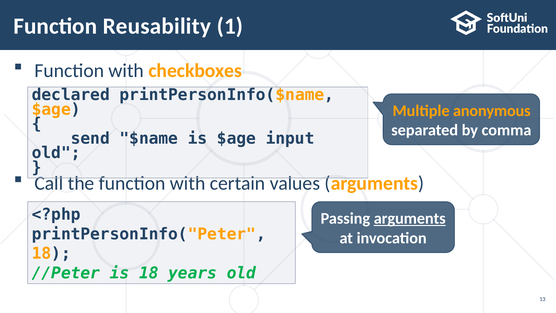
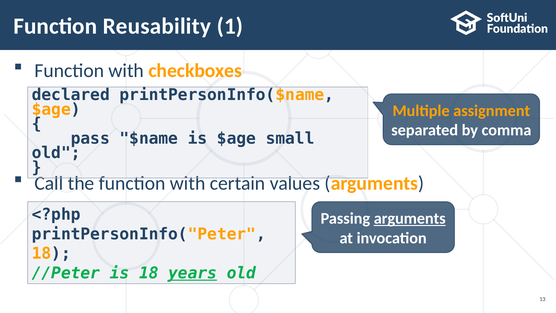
anonymous: anonymous -> assignment
send: send -> pass
input: input -> small
years underline: none -> present
